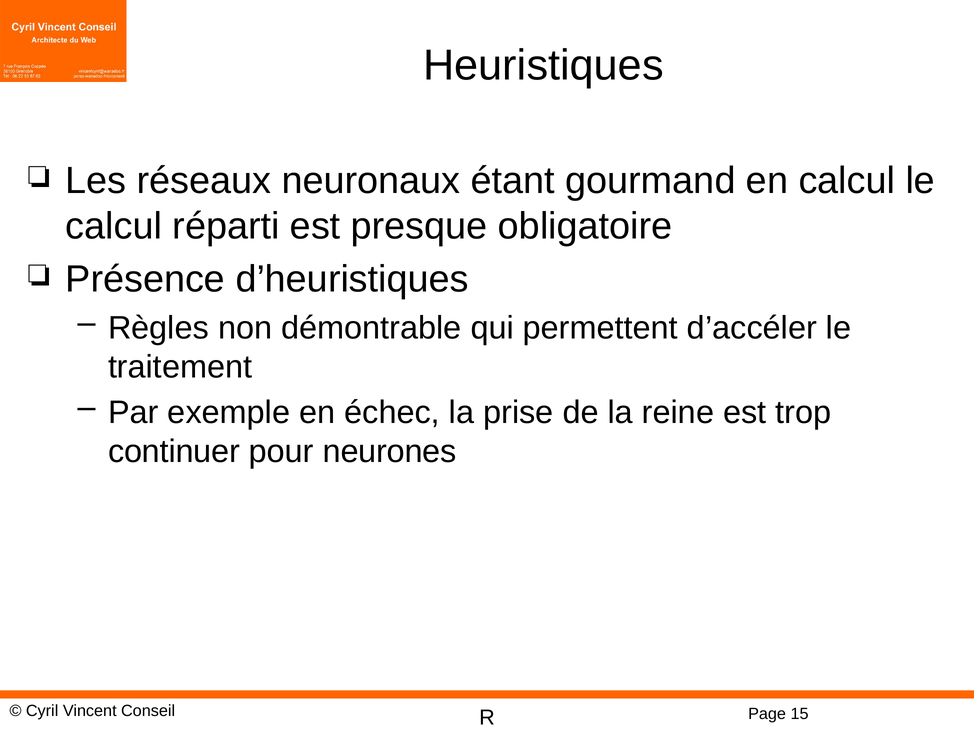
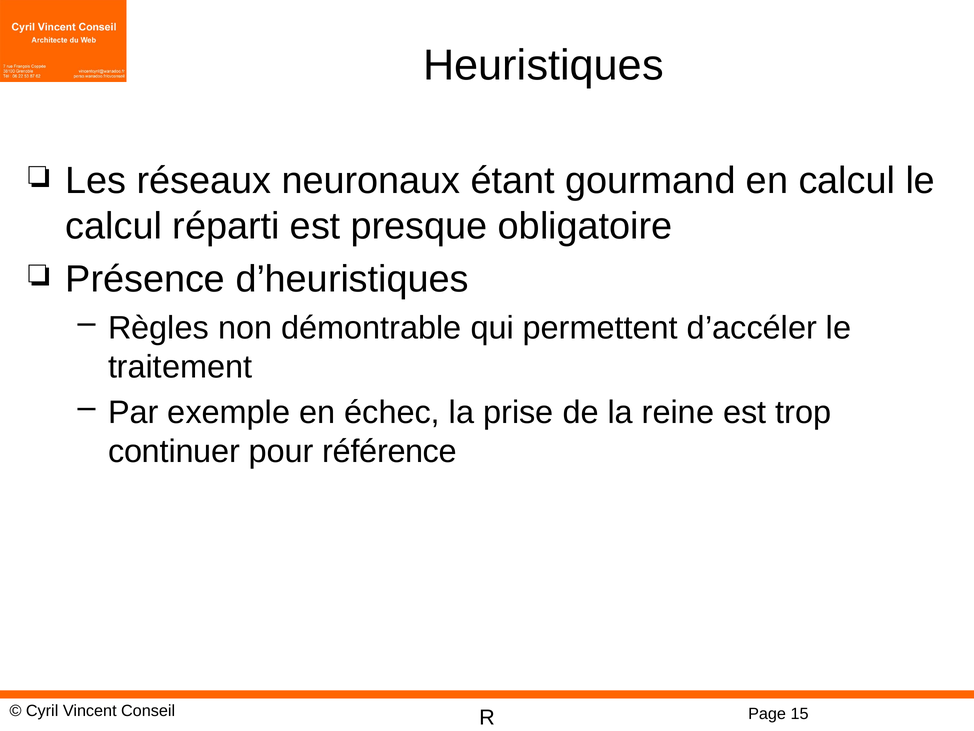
neurones: neurones -> référence
